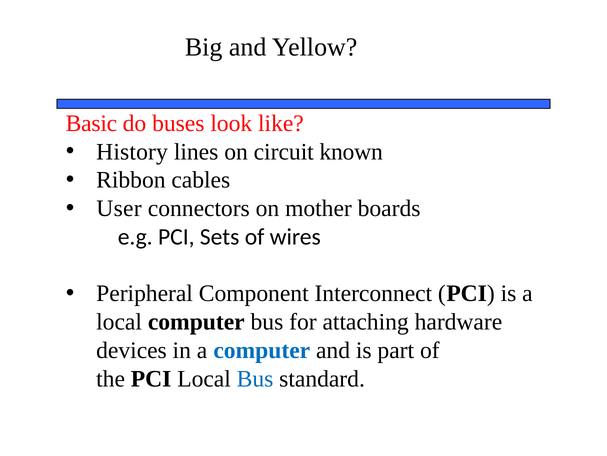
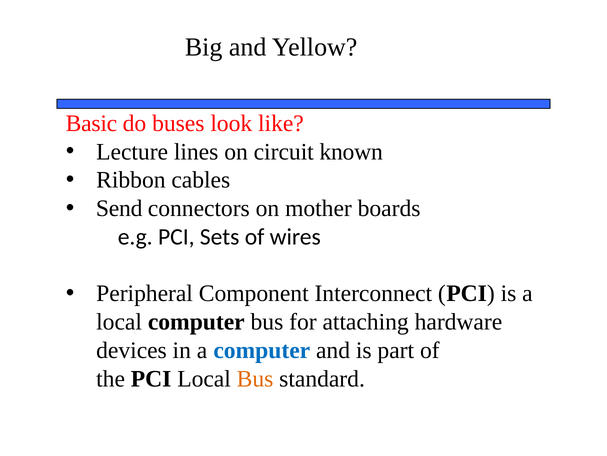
History: History -> Lecture
User: User -> Send
Bus at (255, 378) colour: blue -> orange
